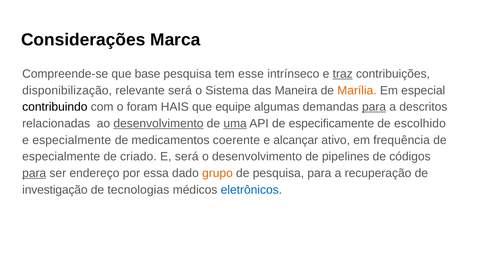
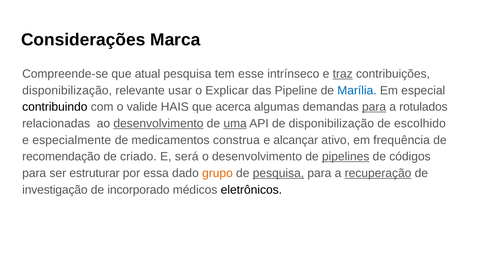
base: base -> atual
relevante será: será -> usar
Sistema: Sistema -> Explicar
Maneira: Maneira -> Pipeline
Marília colour: orange -> blue
foram: foram -> valide
equipe: equipe -> acerca
descritos: descritos -> rotulados
de especificamente: especificamente -> disponibilização
coerente: coerente -> construa
especialmente at (61, 157): especialmente -> recomendação
pipelines underline: none -> present
para at (34, 173) underline: present -> none
endereço: endereço -> estruturar
pesquisa at (278, 173) underline: none -> present
recuperação underline: none -> present
tecnologias: tecnologias -> incorporado
eletrônicos colour: blue -> black
